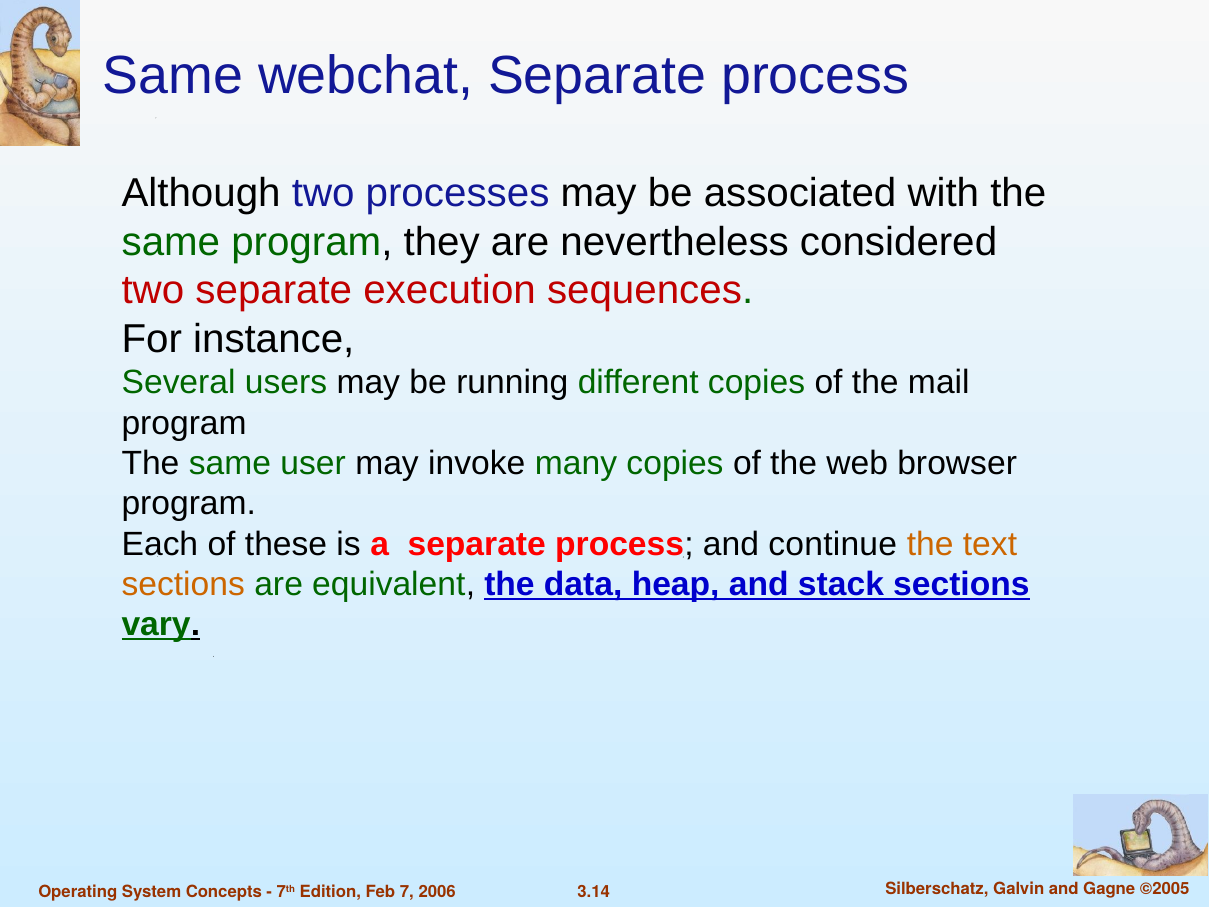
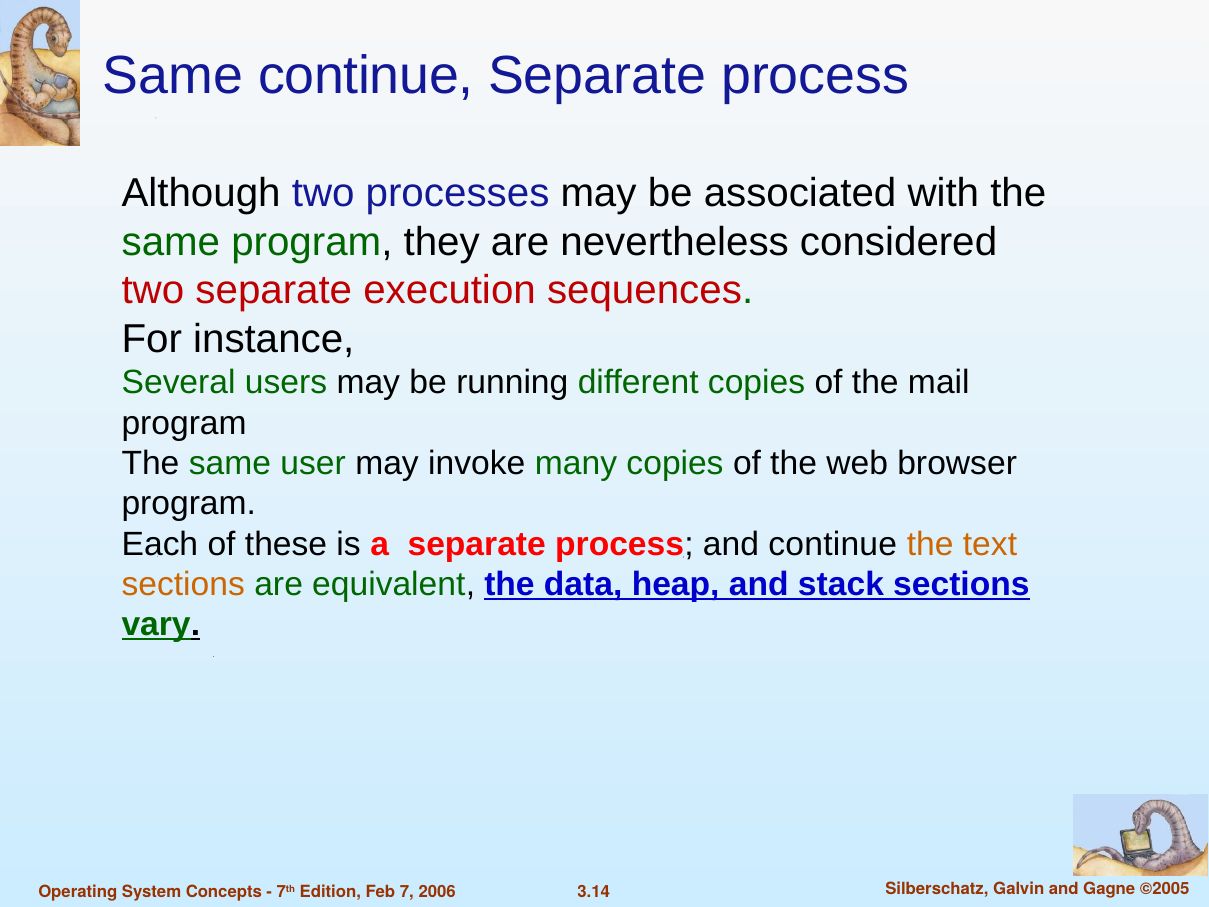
Same webchat: webchat -> continue
